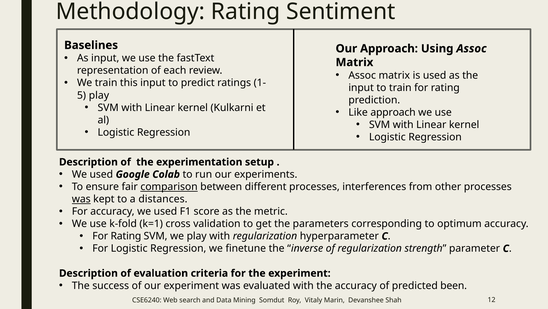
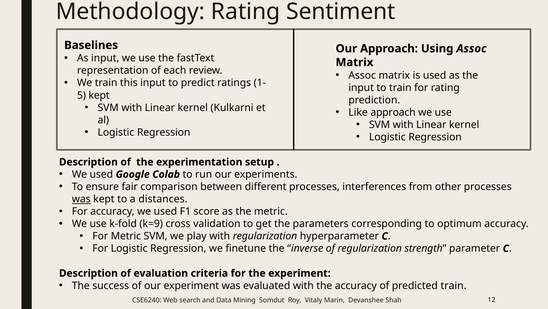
play at (99, 95): play -> kept
comparison underline: present -> none
k=1: k=1 -> k=9
Rating at (126, 236): Rating -> Metric
predicted been: been -> train
